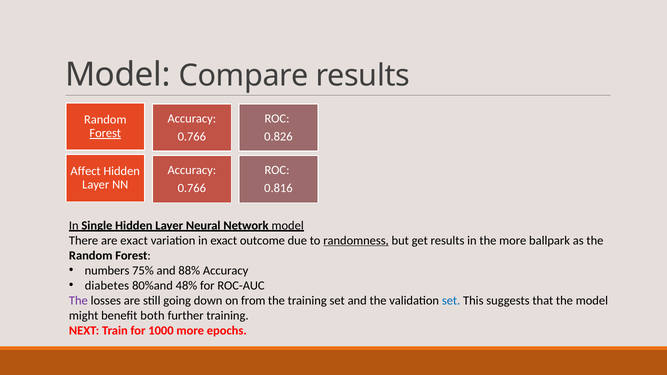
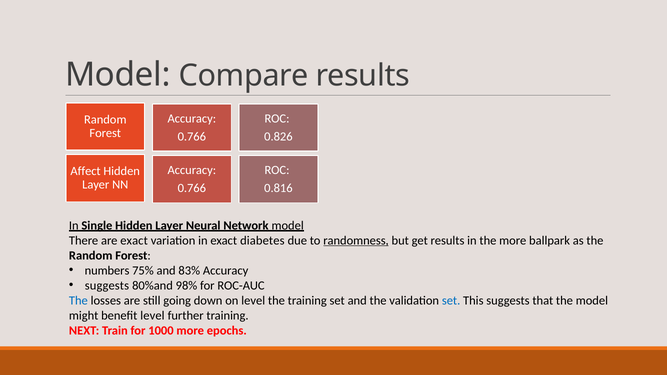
Forest at (105, 133) underline: present -> none
outcome: outcome -> diabetes
88%: 88% -> 83%
diabetes at (107, 286): diabetes -> suggests
48%: 48% -> 98%
The at (78, 301) colour: purple -> blue
on from: from -> level
benefit both: both -> level
